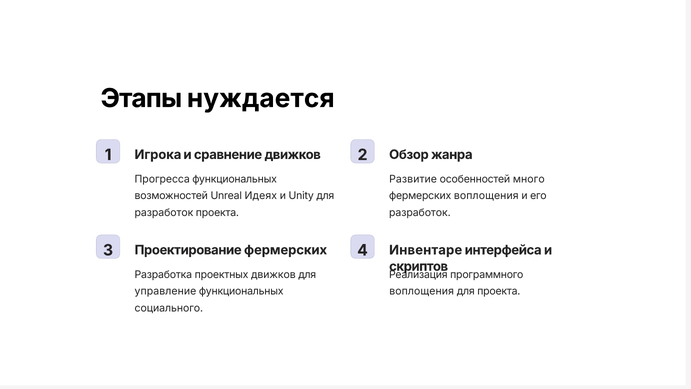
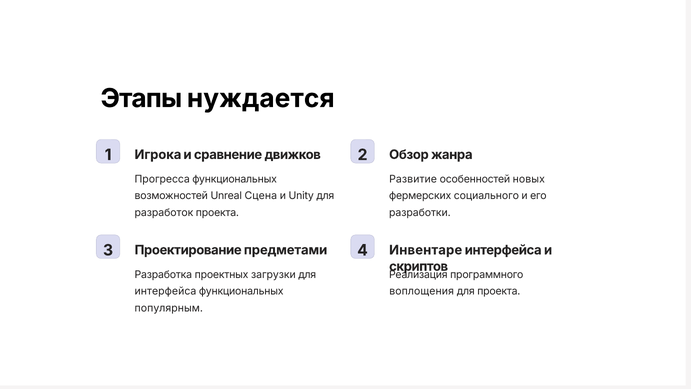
много: много -> новых
Идеях: Идеях -> Сцена
фермерских воплощения: воплощения -> социального
разработок at (420, 213): разработок -> разработки
Проектирование фермерских: фермерских -> предметами
проектных движков: движков -> загрузки
управление at (165, 291): управление -> интерфейса
социального: социального -> популярным
